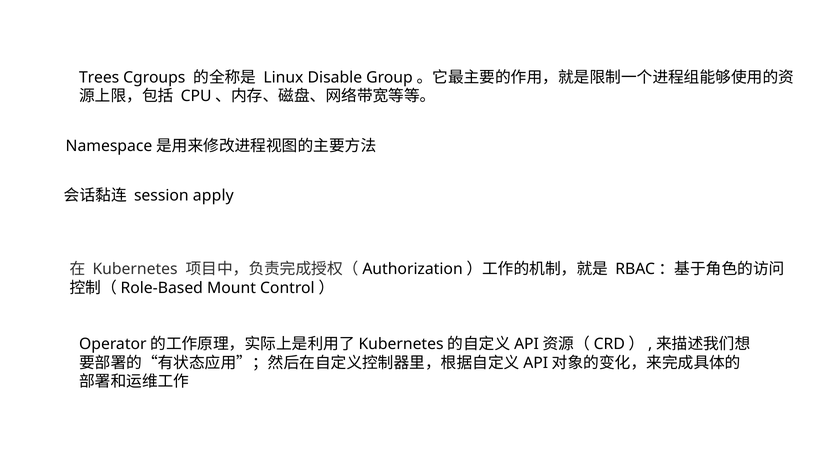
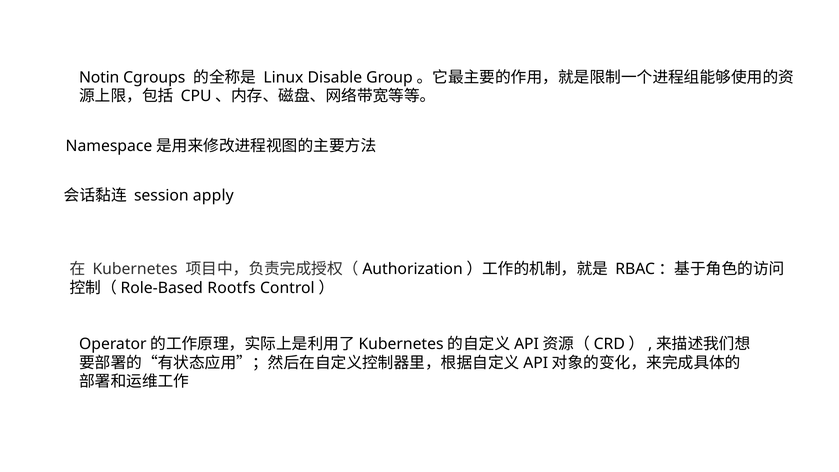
Trees: Trees -> Notin
Mount: Mount -> Rootfs
